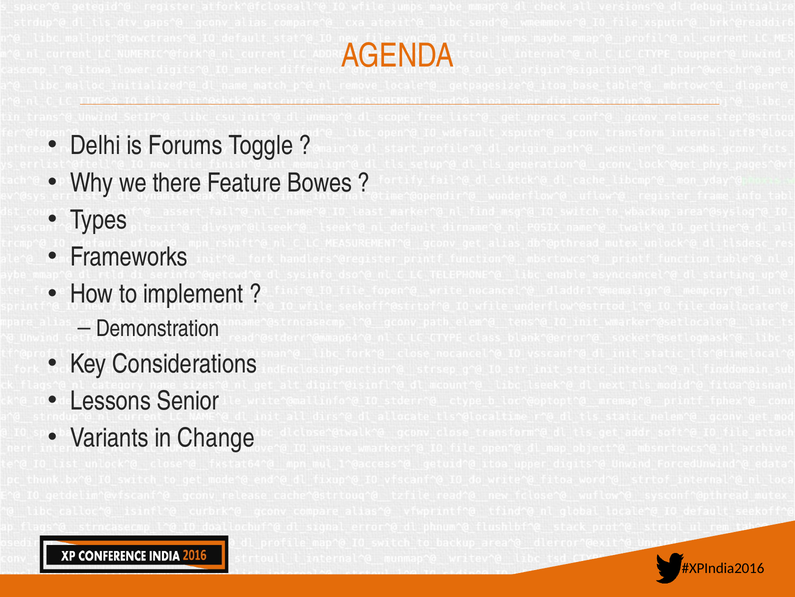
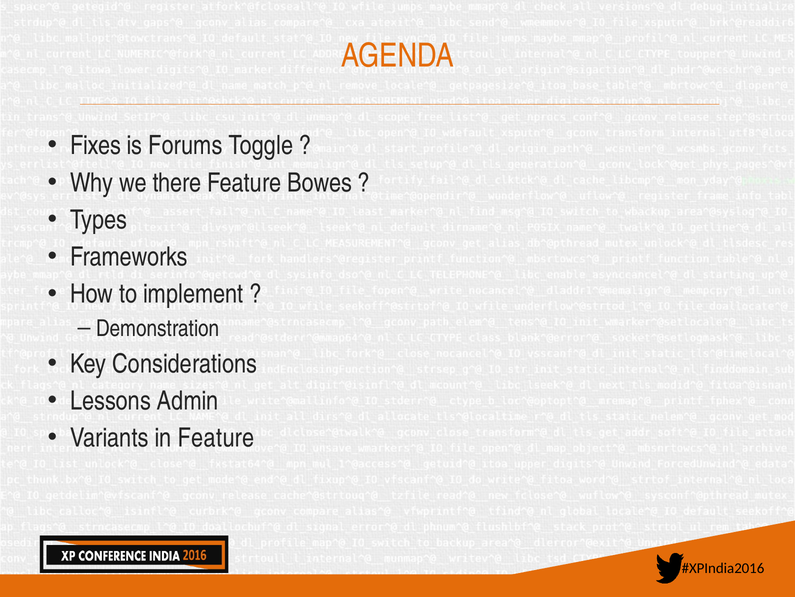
Delhi: Delhi -> Fixes
Senior: Senior -> Admin
in Change: Change -> Feature
